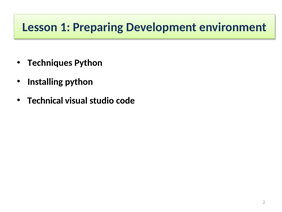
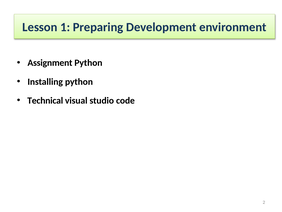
Techniques: Techniques -> Assignment
